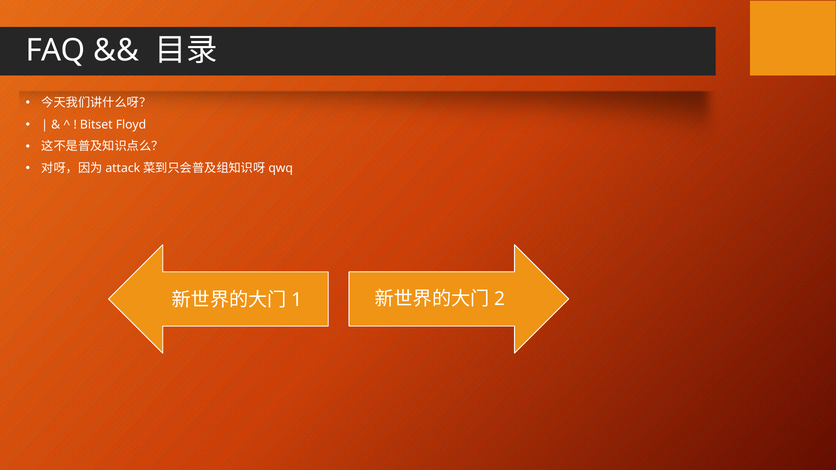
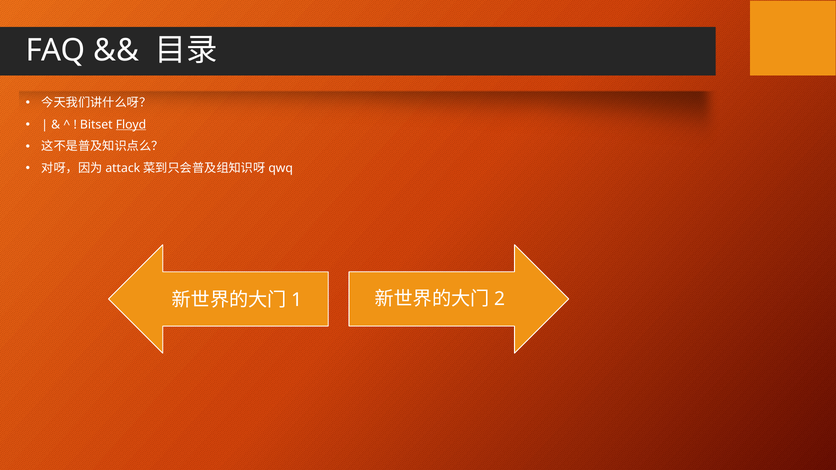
Floyd underline: none -> present
